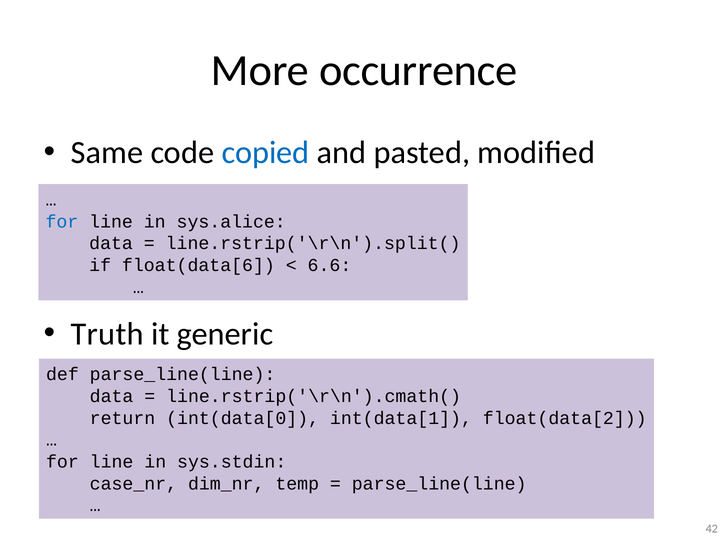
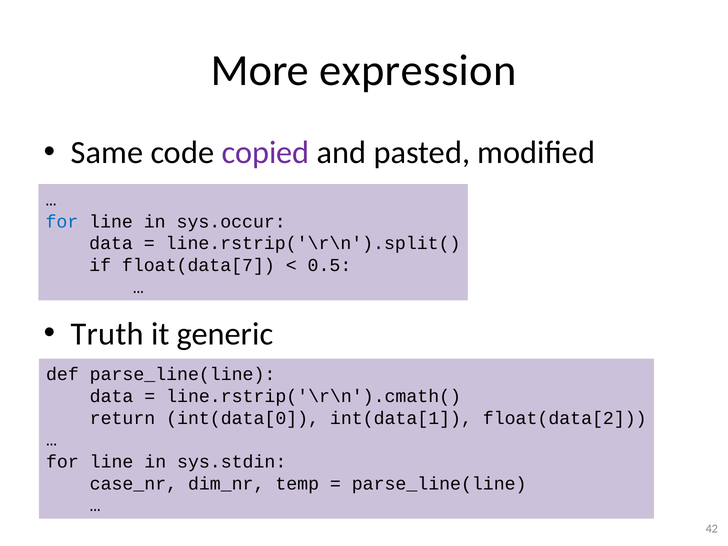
occurrence: occurrence -> expression
copied colour: blue -> purple
sys.alice: sys.alice -> sys.occur
float(data[6: float(data[6 -> float(data[7
6.6: 6.6 -> 0.5
